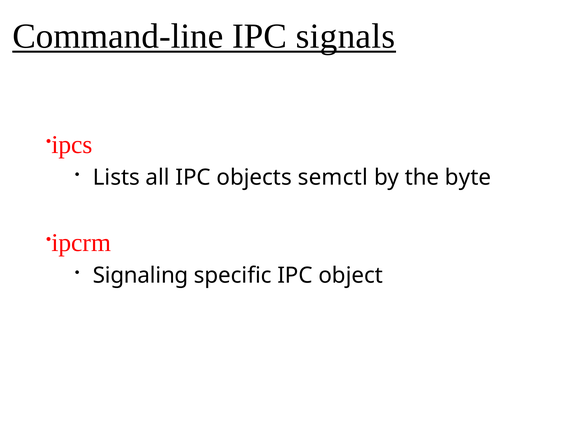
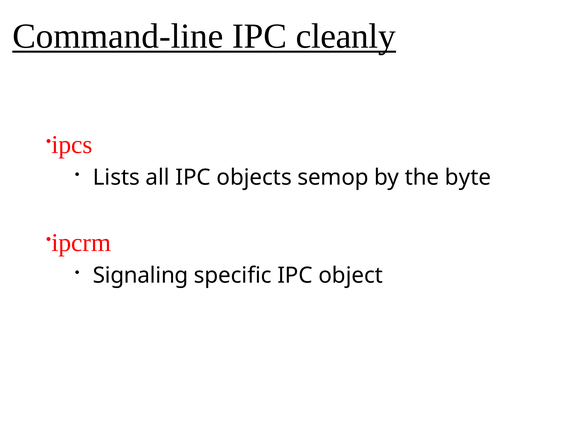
signals: signals -> cleanly
semctl: semctl -> semop
